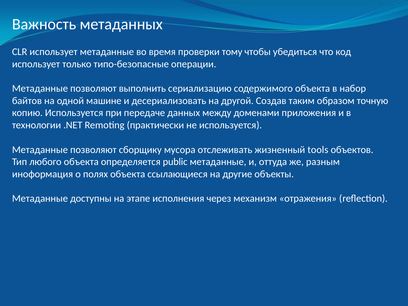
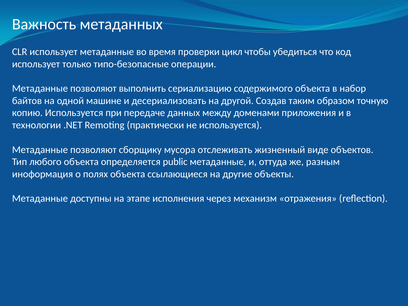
тому: тому -> цикл
tools: tools -> виде
